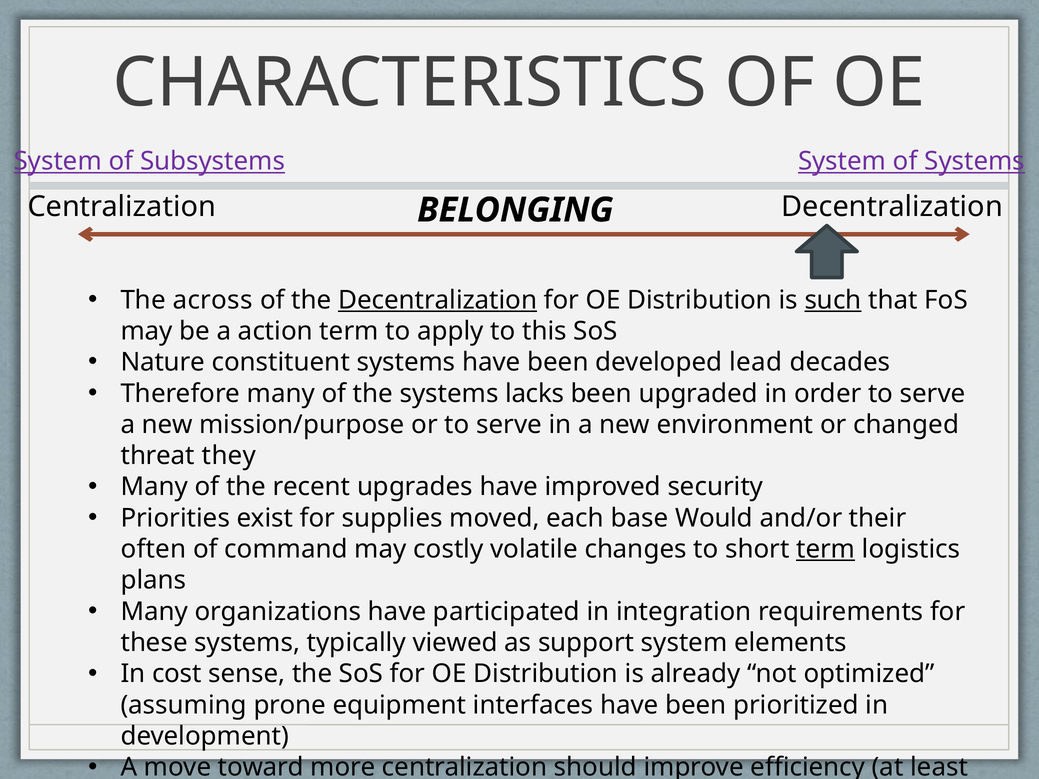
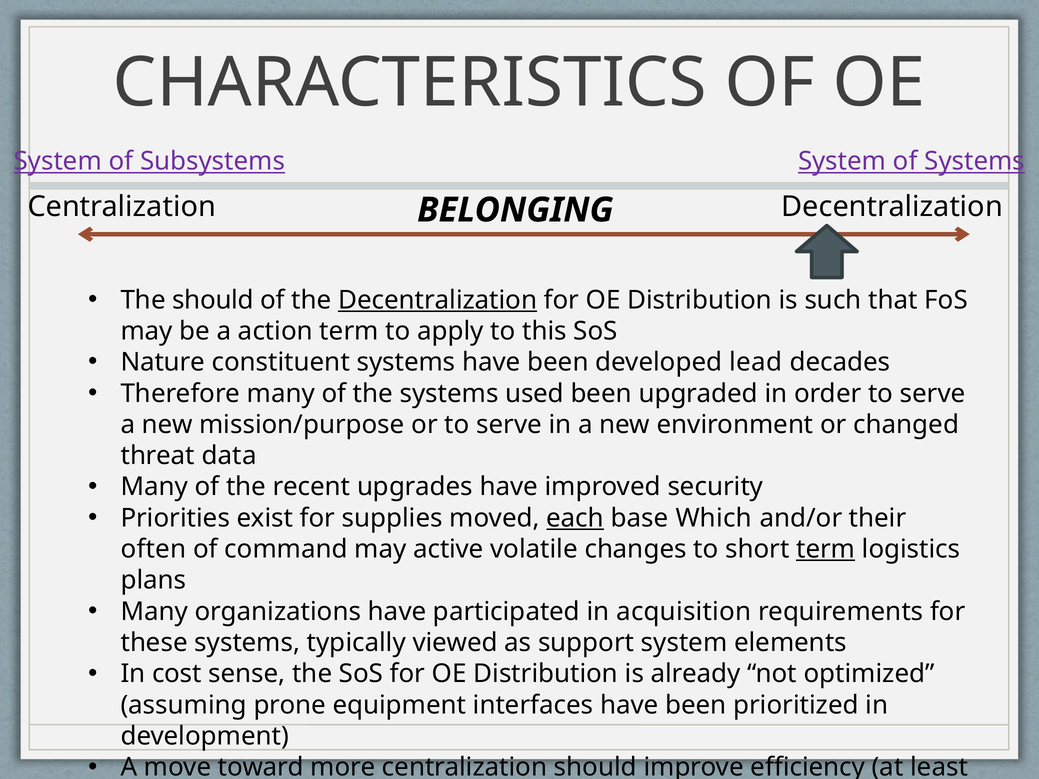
The across: across -> should
such underline: present -> none
lacks: lacks -> used
they: they -> data
each underline: none -> present
Would: Would -> Which
costly: costly -> active
integration: integration -> acquisition
